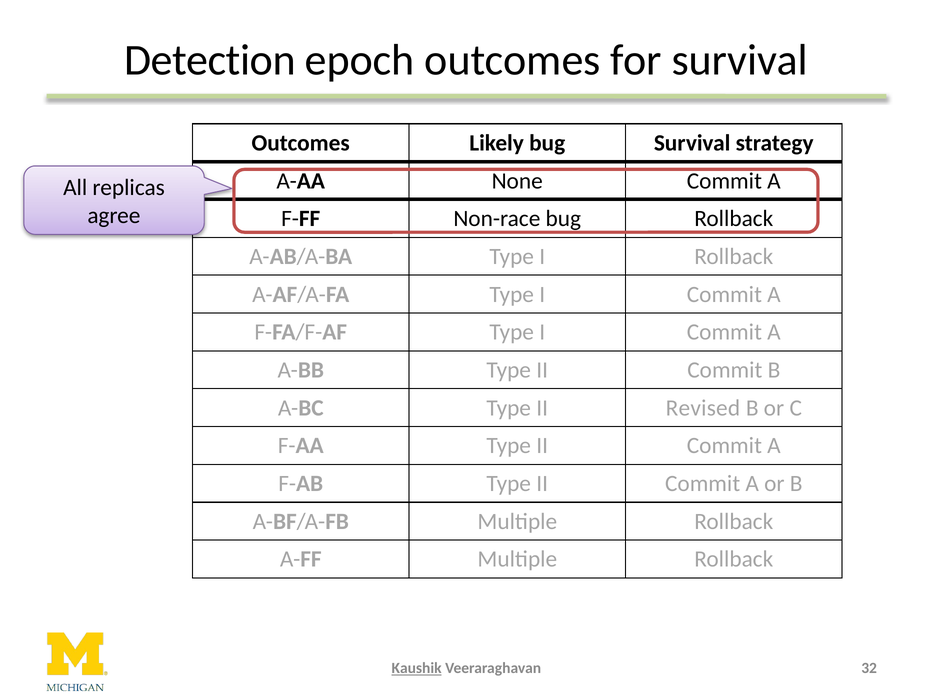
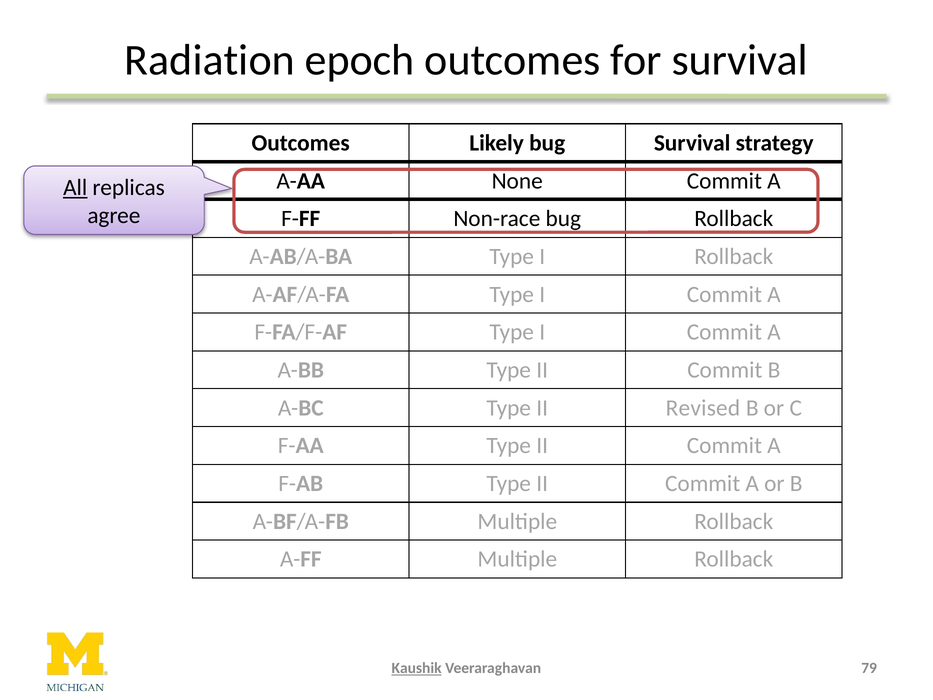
Detection: Detection -> Radiation
All underline: none -> present
32: 32 -> 79
